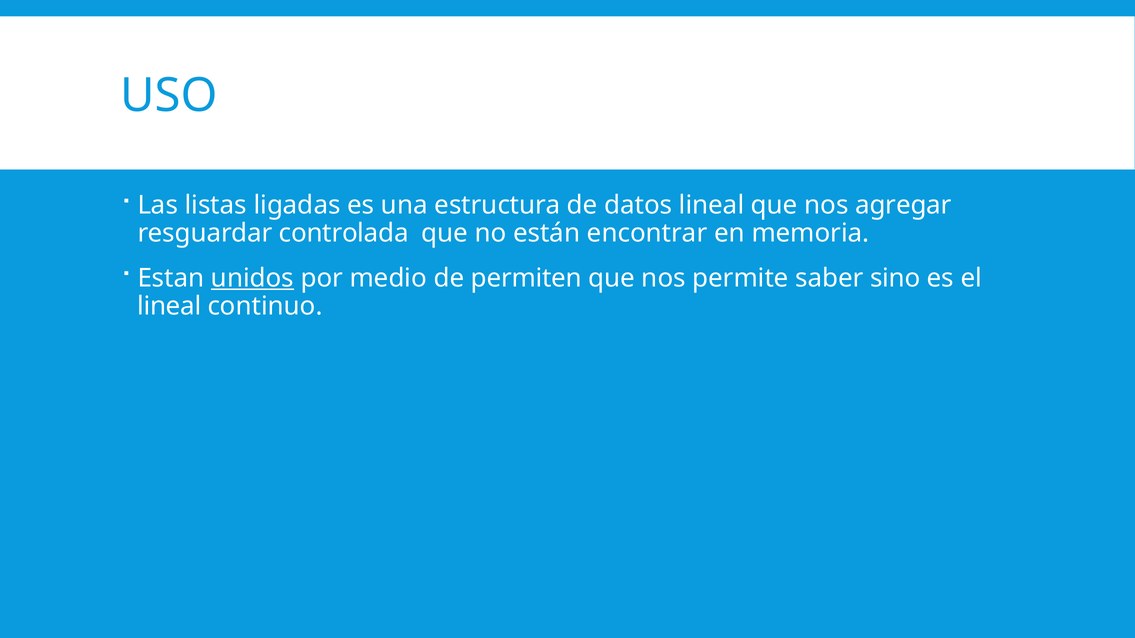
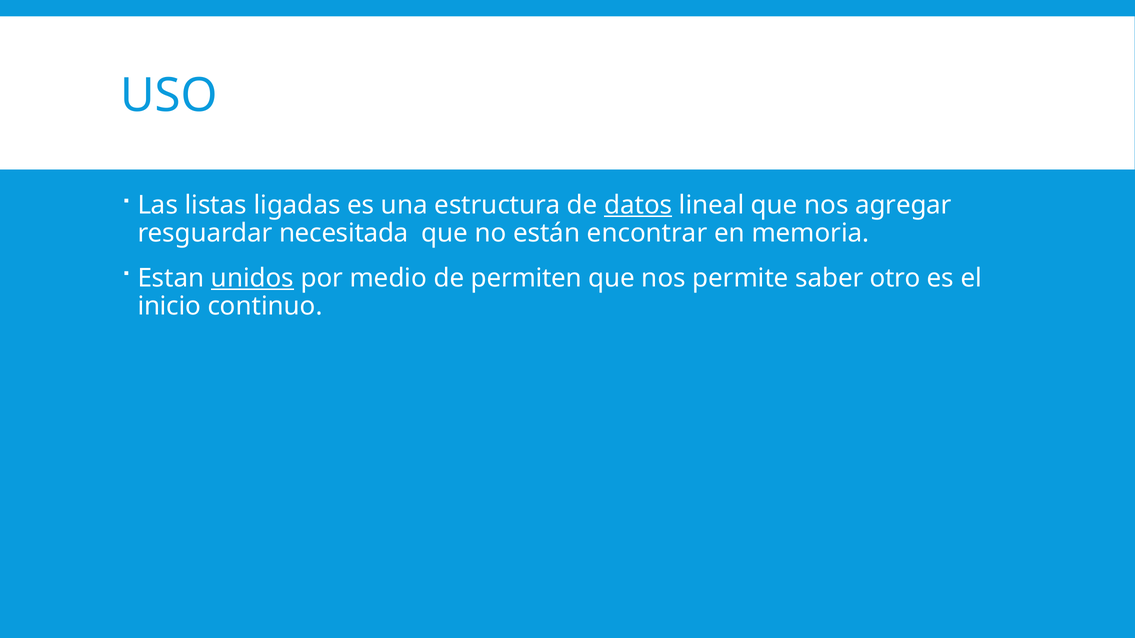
datos underline: none -> present
controlada: controlada -> necesitada
sino: sino -> otro
lineal at (169, 306): lineal -> inicio
